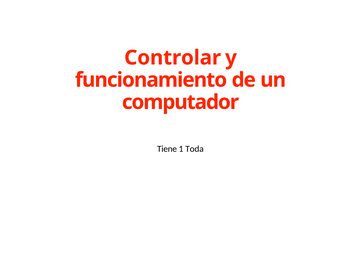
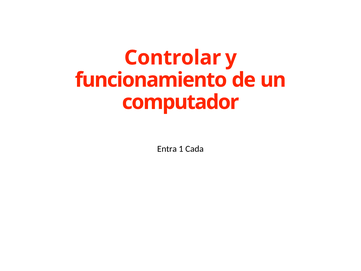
Tiene: Tiene -> Entra
Toda: Toda -> Cada
